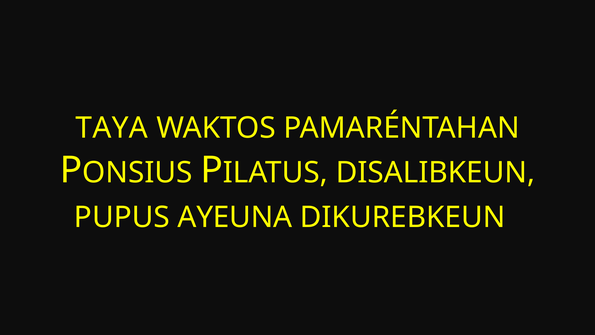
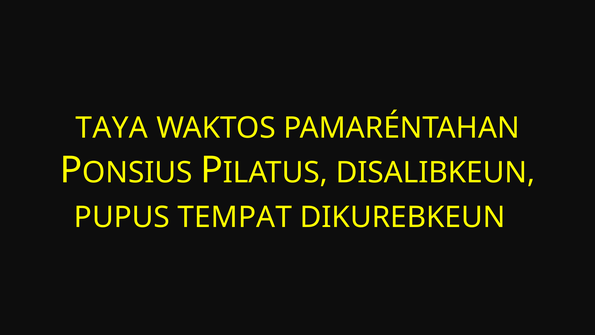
AYEUNA: AYEUNA -> TEMPAT
